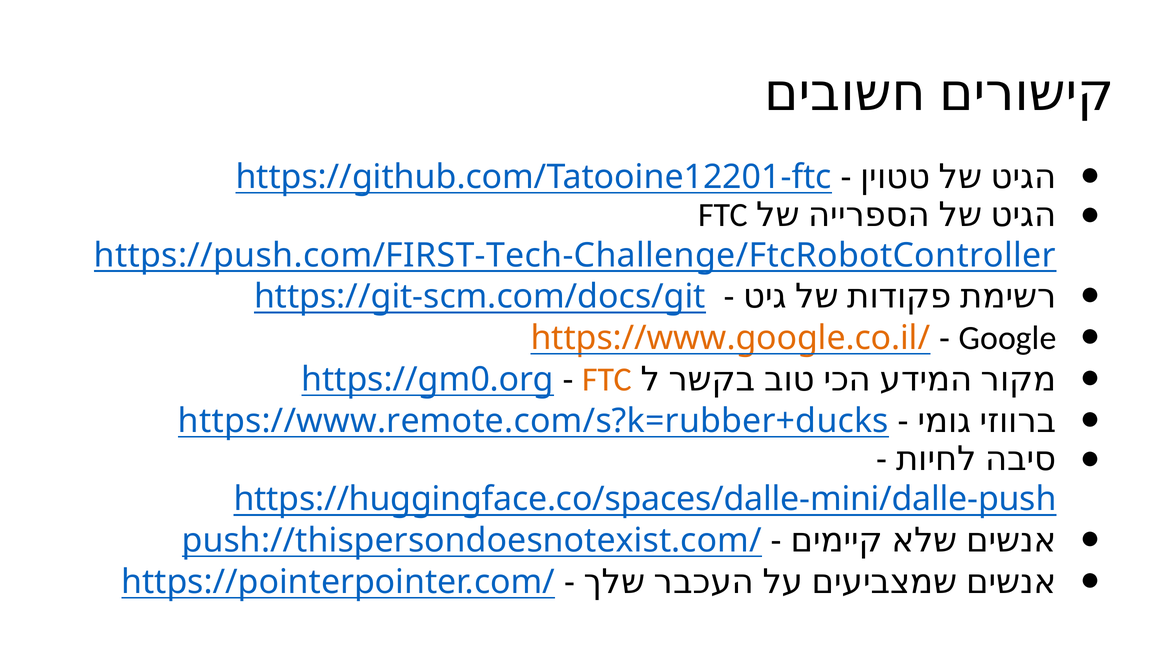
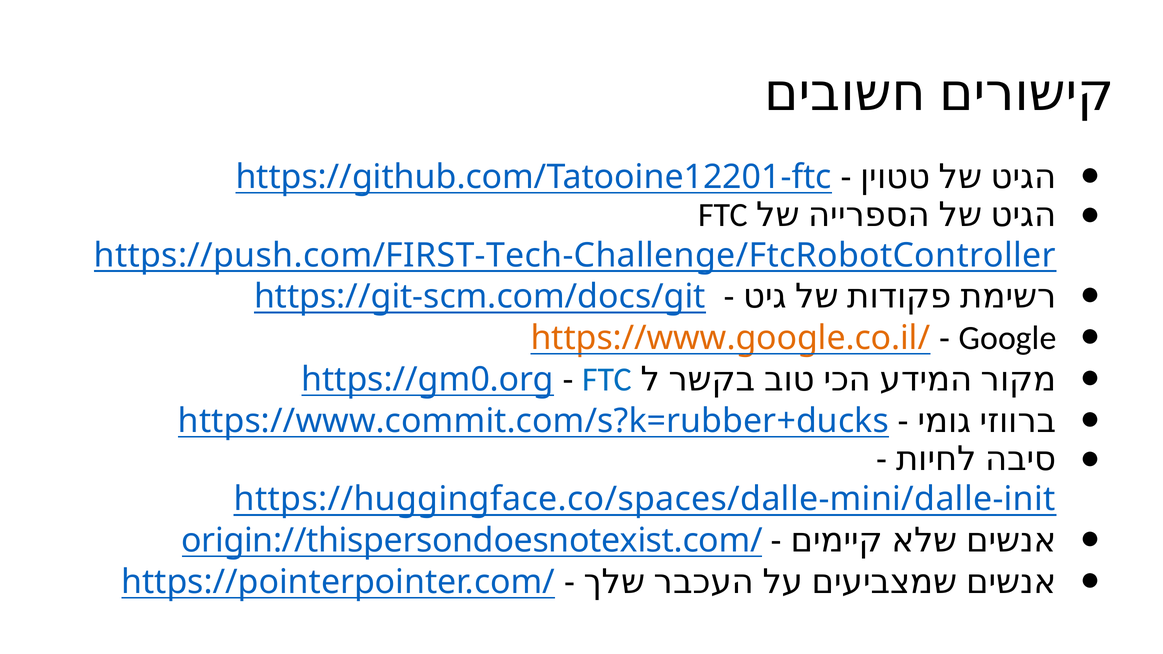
FTC at (607, 380) colour: orange -> blue
https://www.remote.com/s?k=rubber+ducks: https://www.remote.com/s?k=rubber+ducks -> https://www.commit.com/s?k=rubber+ducks
https://huggingface.co/spaces/dalle-mini/dalle-push: https://huggingface.co/spaces/dalle-mini/dalle-push -> https://huggingface.co/spaces/dalle-mini/dalle-init
push://thispersondoesnotexist.com/: push://thispersondoesnotexist.com/ -> origin://thispersondoesnotexist.com/
